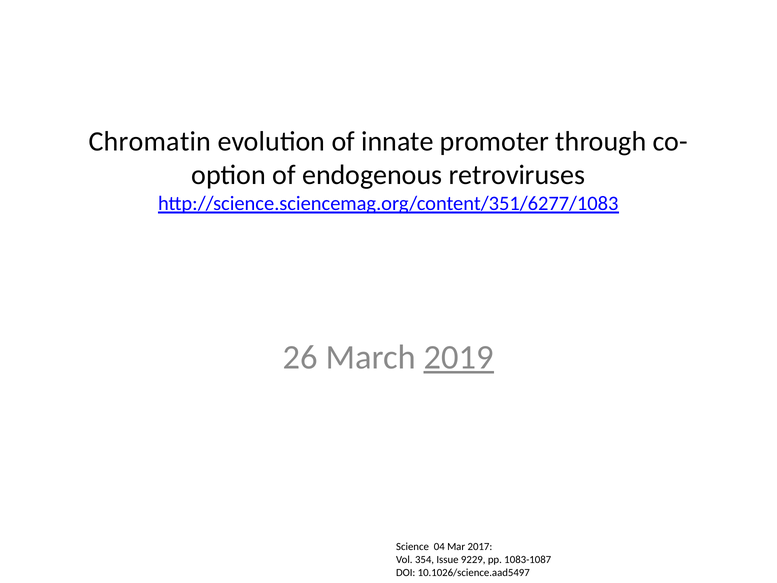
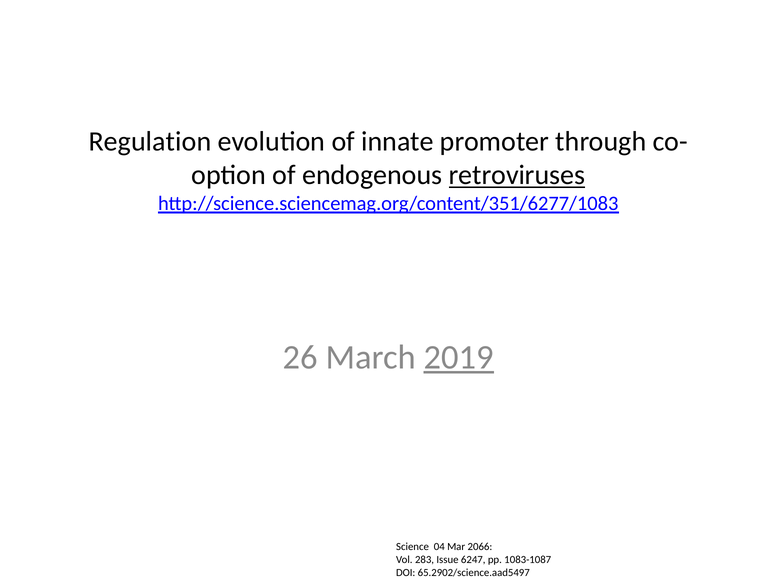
Chromatin: Chromatin -> Regulation
retroviruses underline: none -> present
2017: 2017 -> 2066
354: 354 -> 283
9229: 9229 -> 6247
10.1026/science.aad5497: 10.1026/science.aad5497 -> 65.2902/science.aad5497
